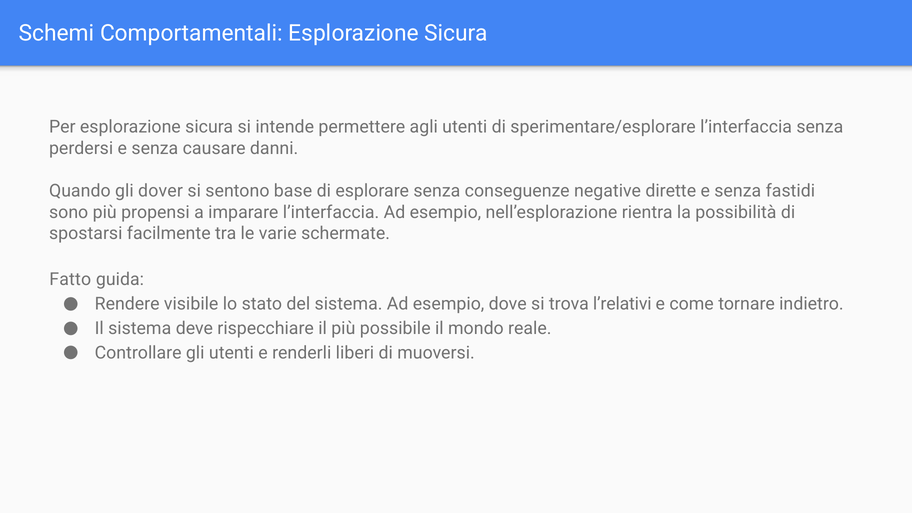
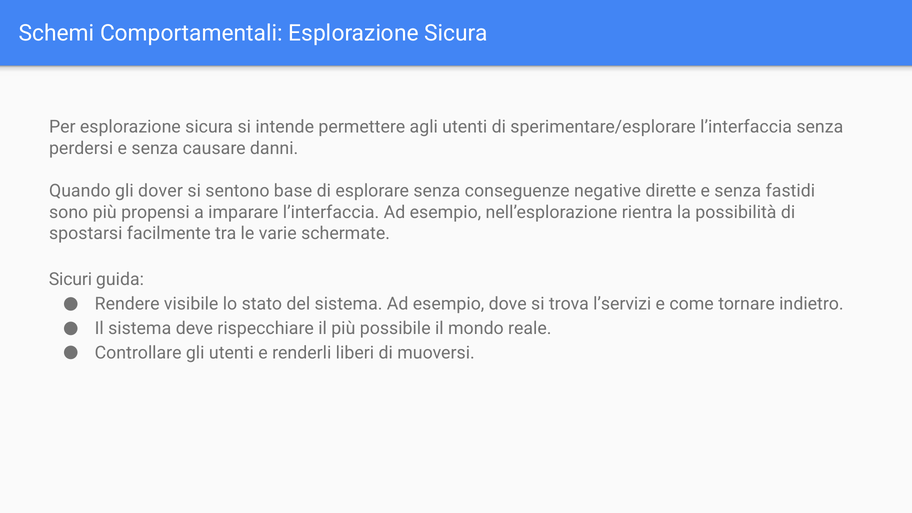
Fatto: Fatto -> Sicuri
l’relativi: l’relativi -> l’servizi
